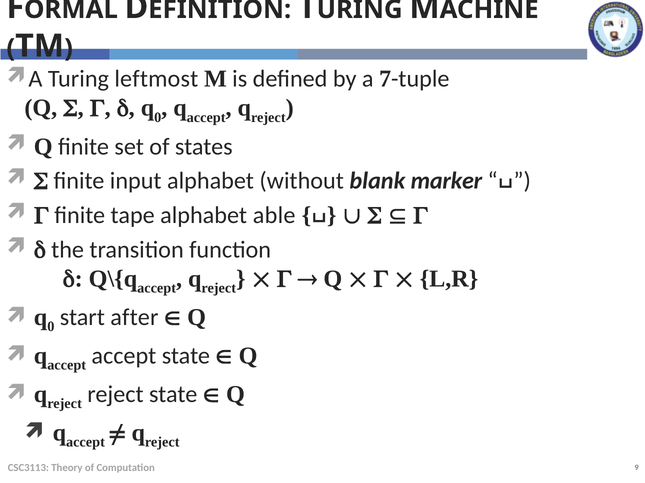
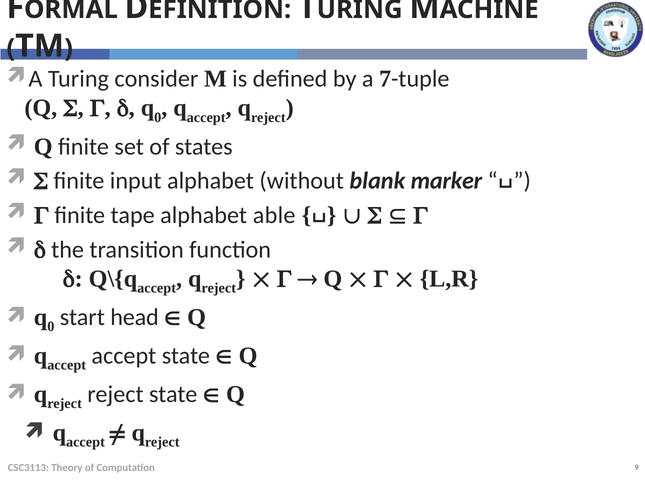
leftmost: leftmost -> consider
after: after -> head
